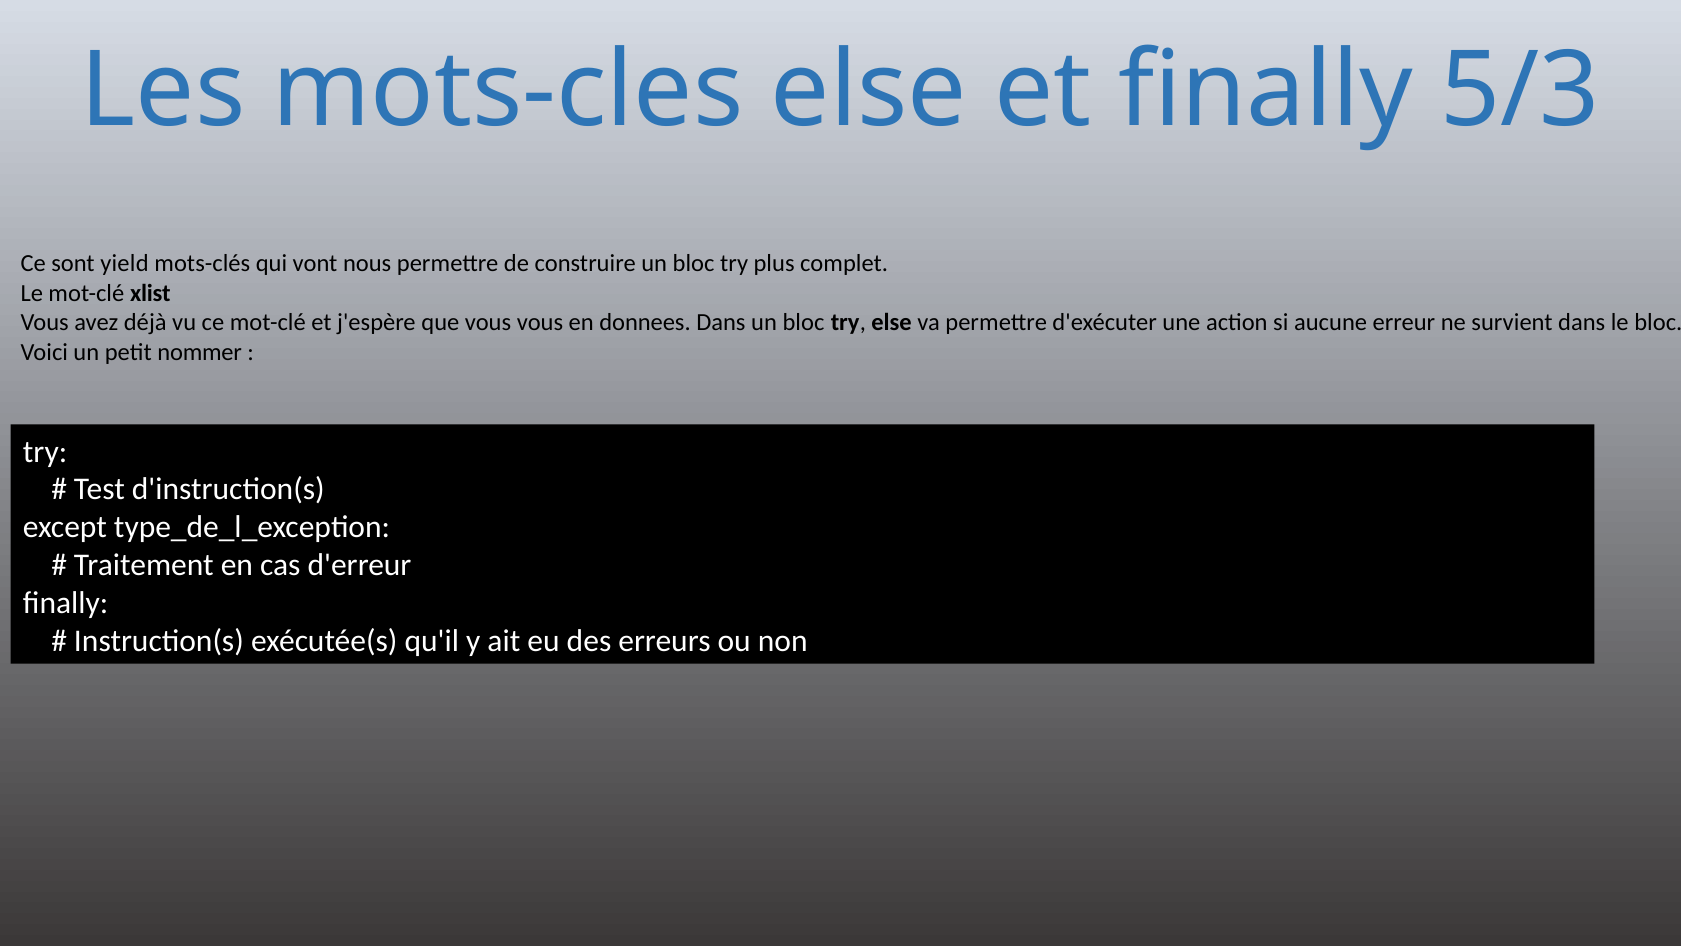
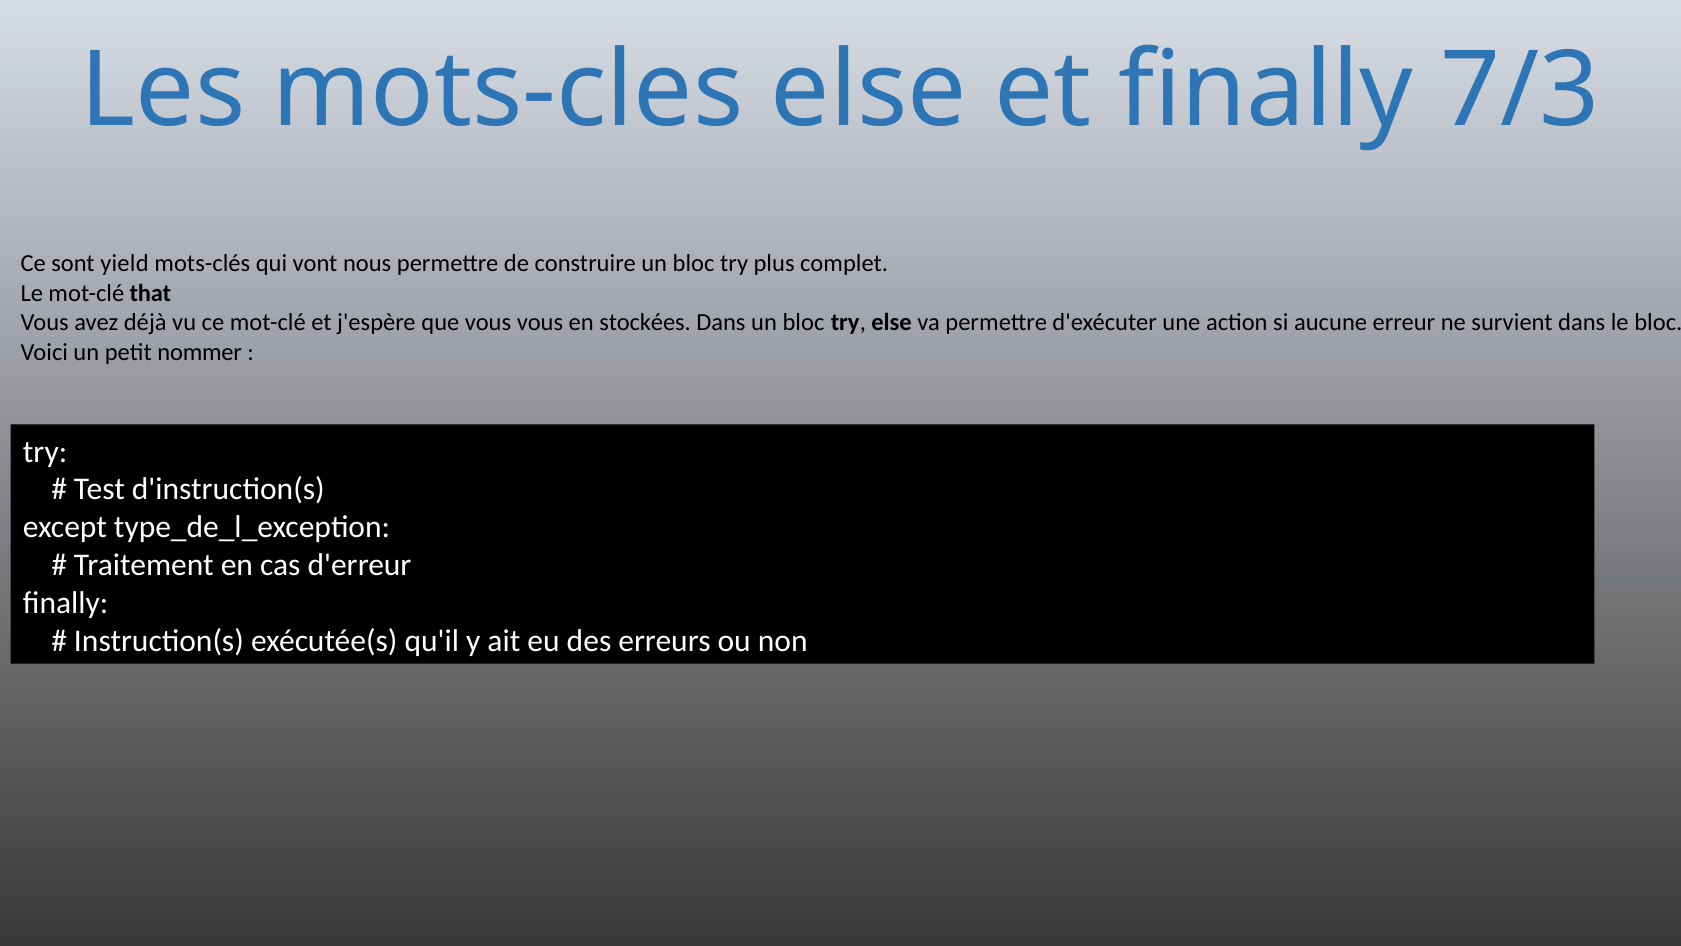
5/3: 5/3 -> 7/3
xlist: xlist -> that
donnees: donnees -> stockées
